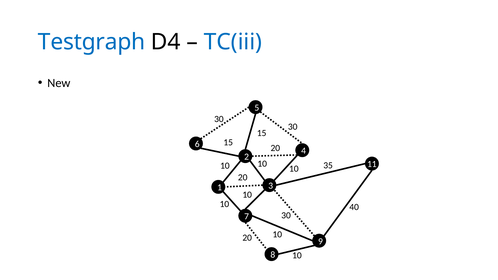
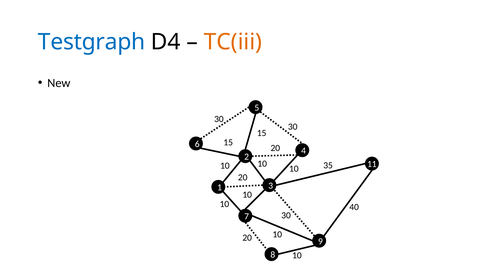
TC(iii colour: blue -> orange
